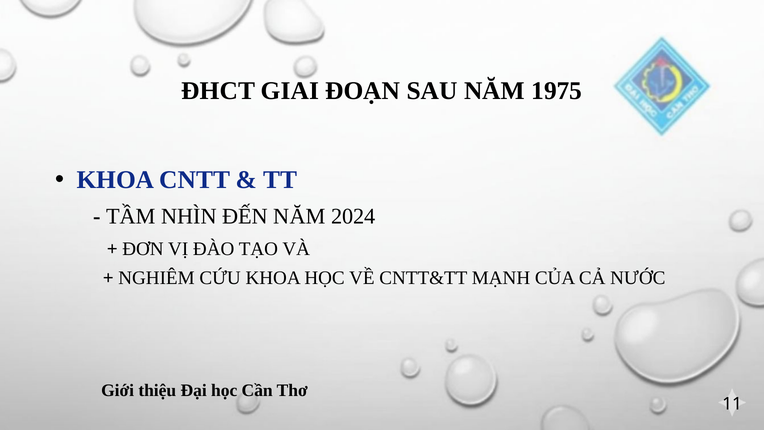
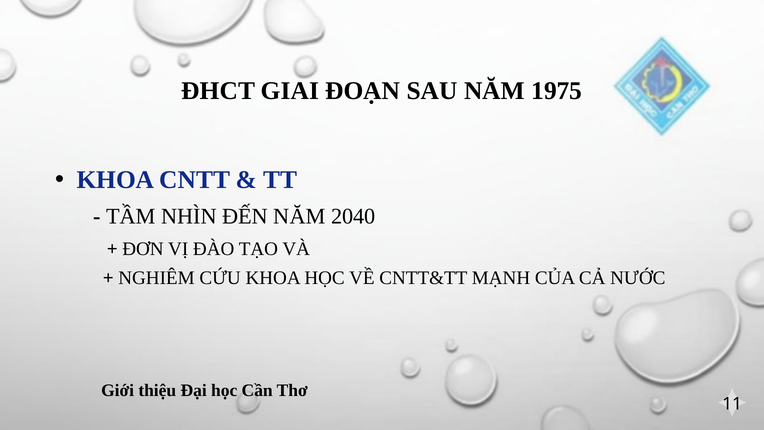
2024: 2024 -> 2040
